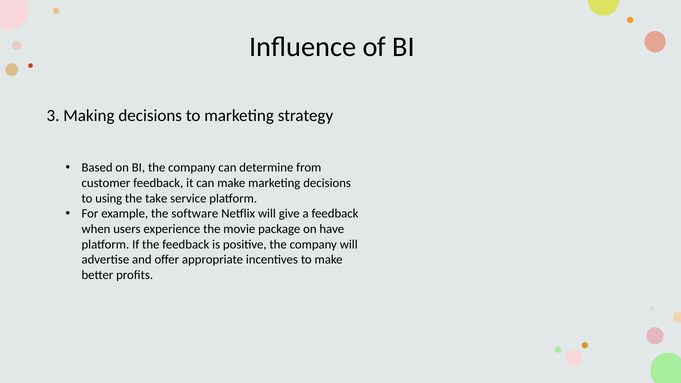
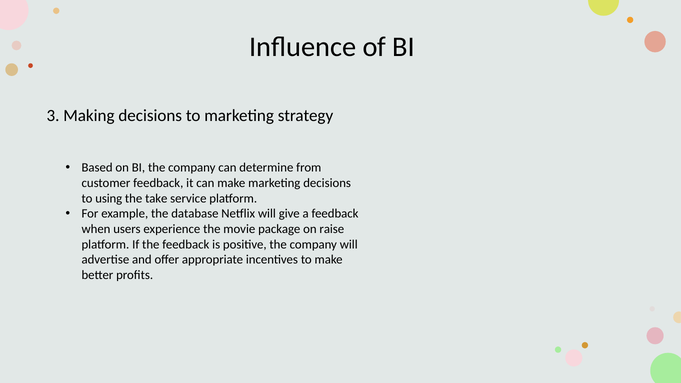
software: software -> database
have: have -> raise
